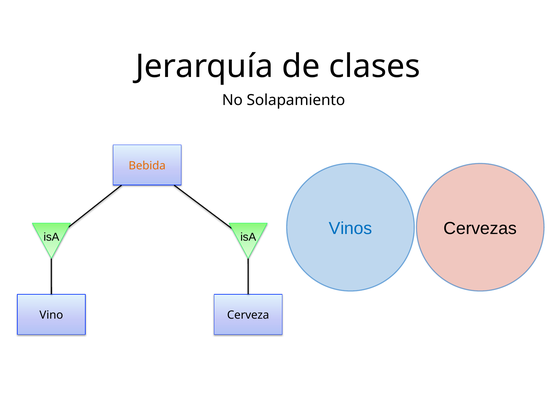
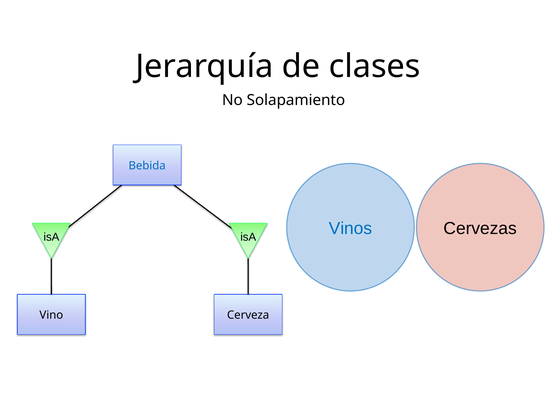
Bebida colour: orange -> blue
